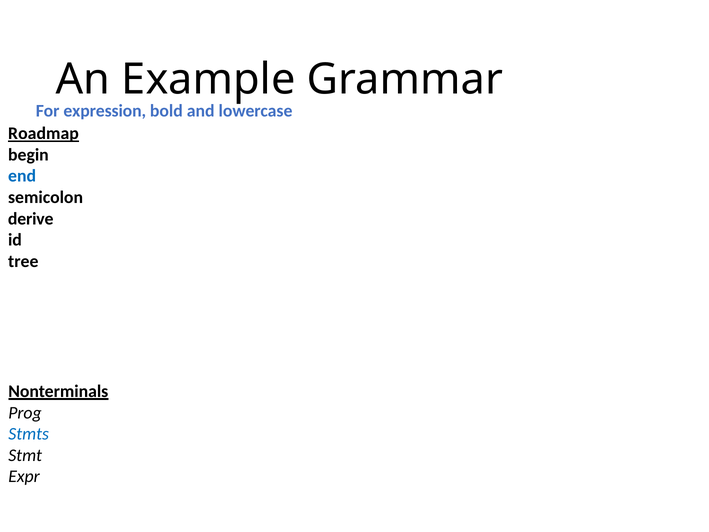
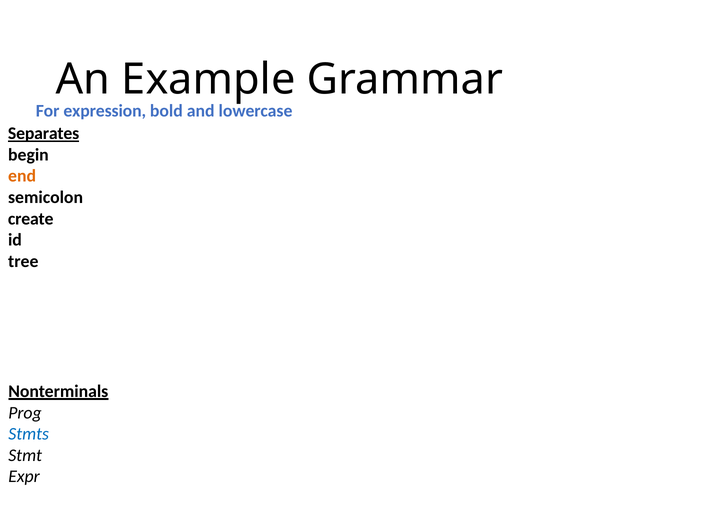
Roadmap: Roadmap -> Separates
end colour: blue -> orange
derive: derive -> create
